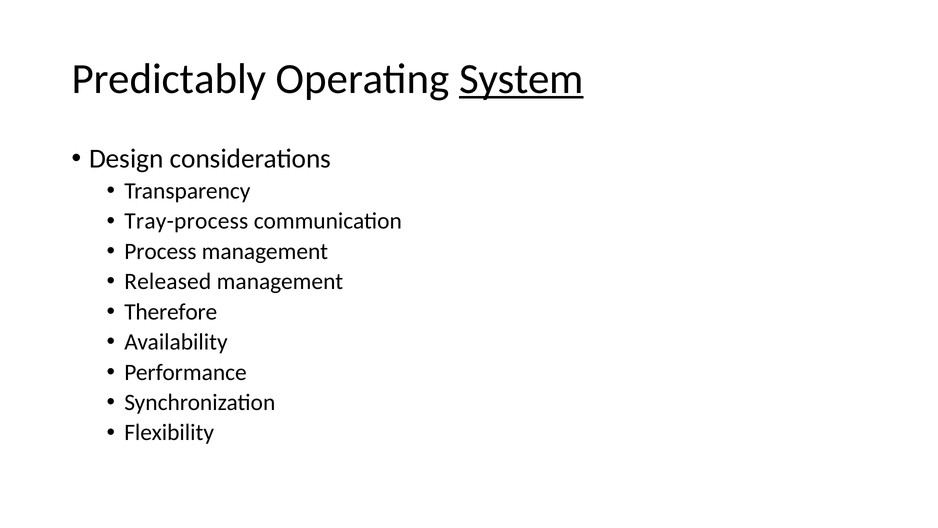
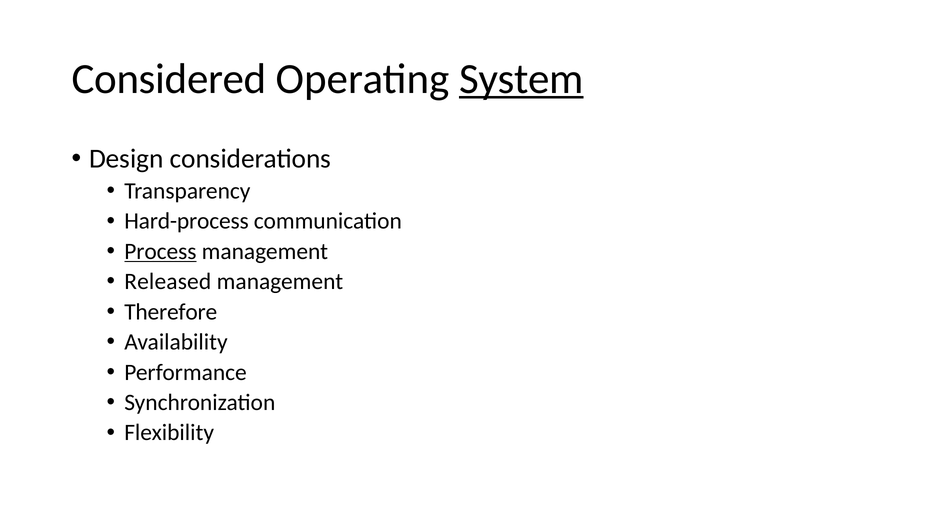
Predictably: Predictably -> Considered
Tray-process: Tray-process -> Hard-process
Process underline: none -> present
